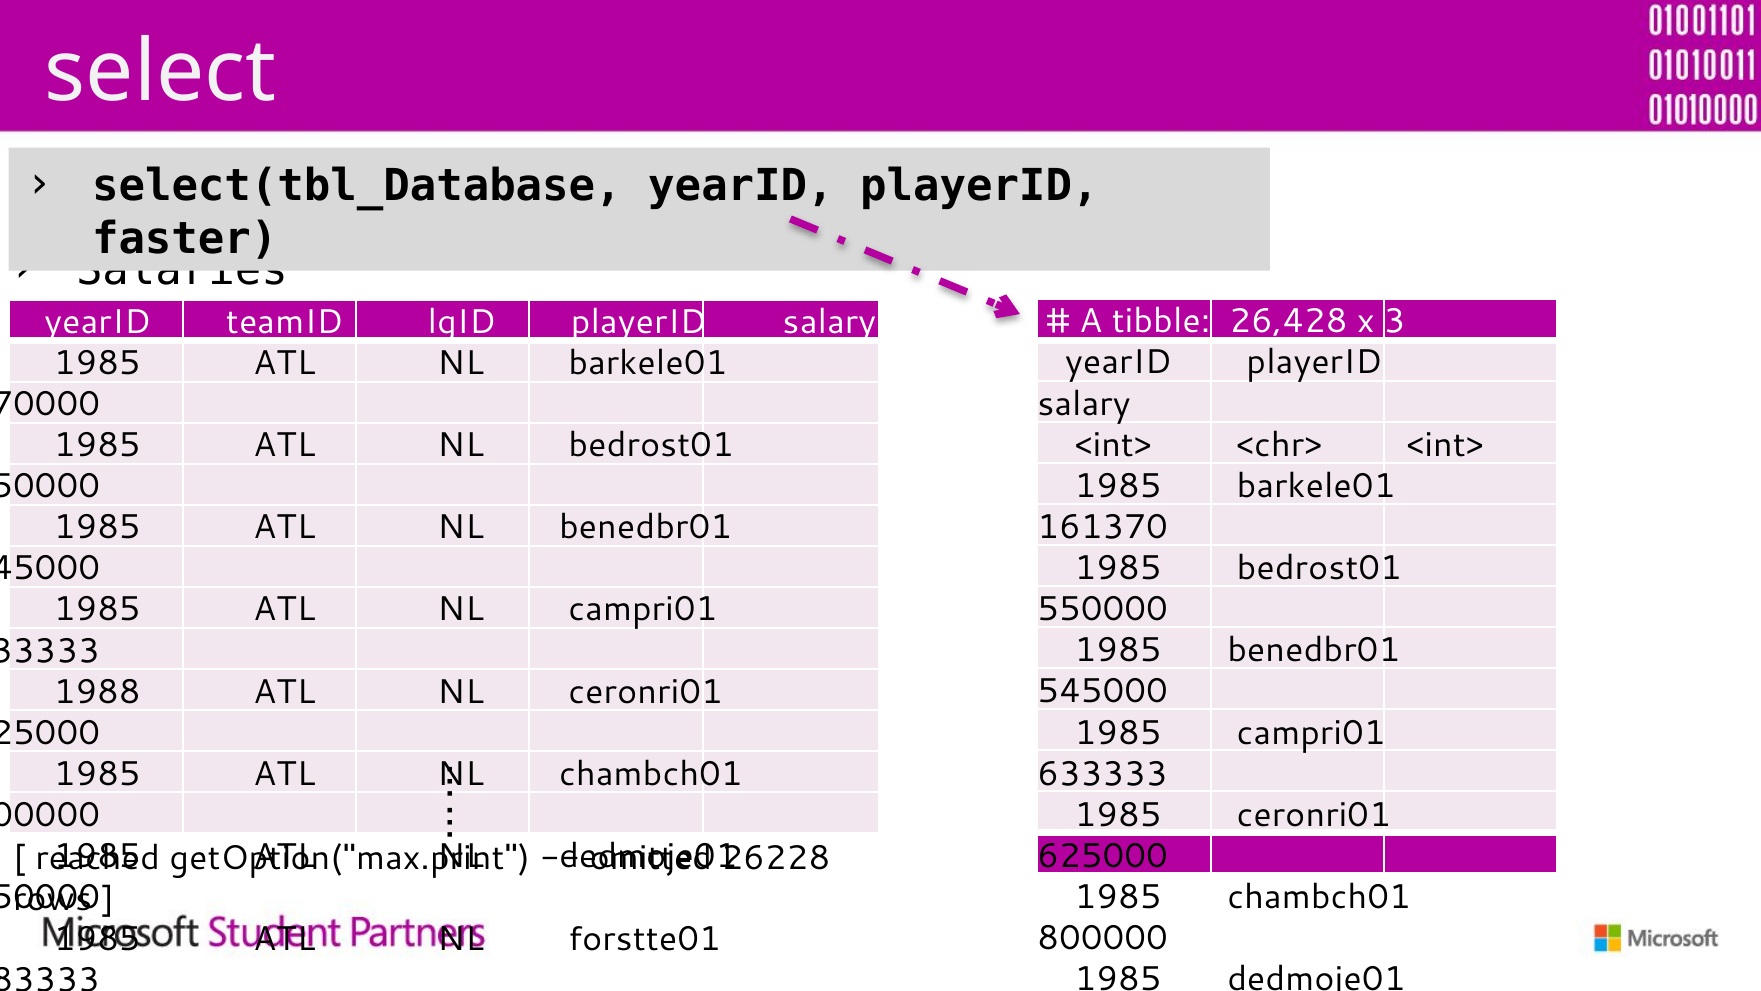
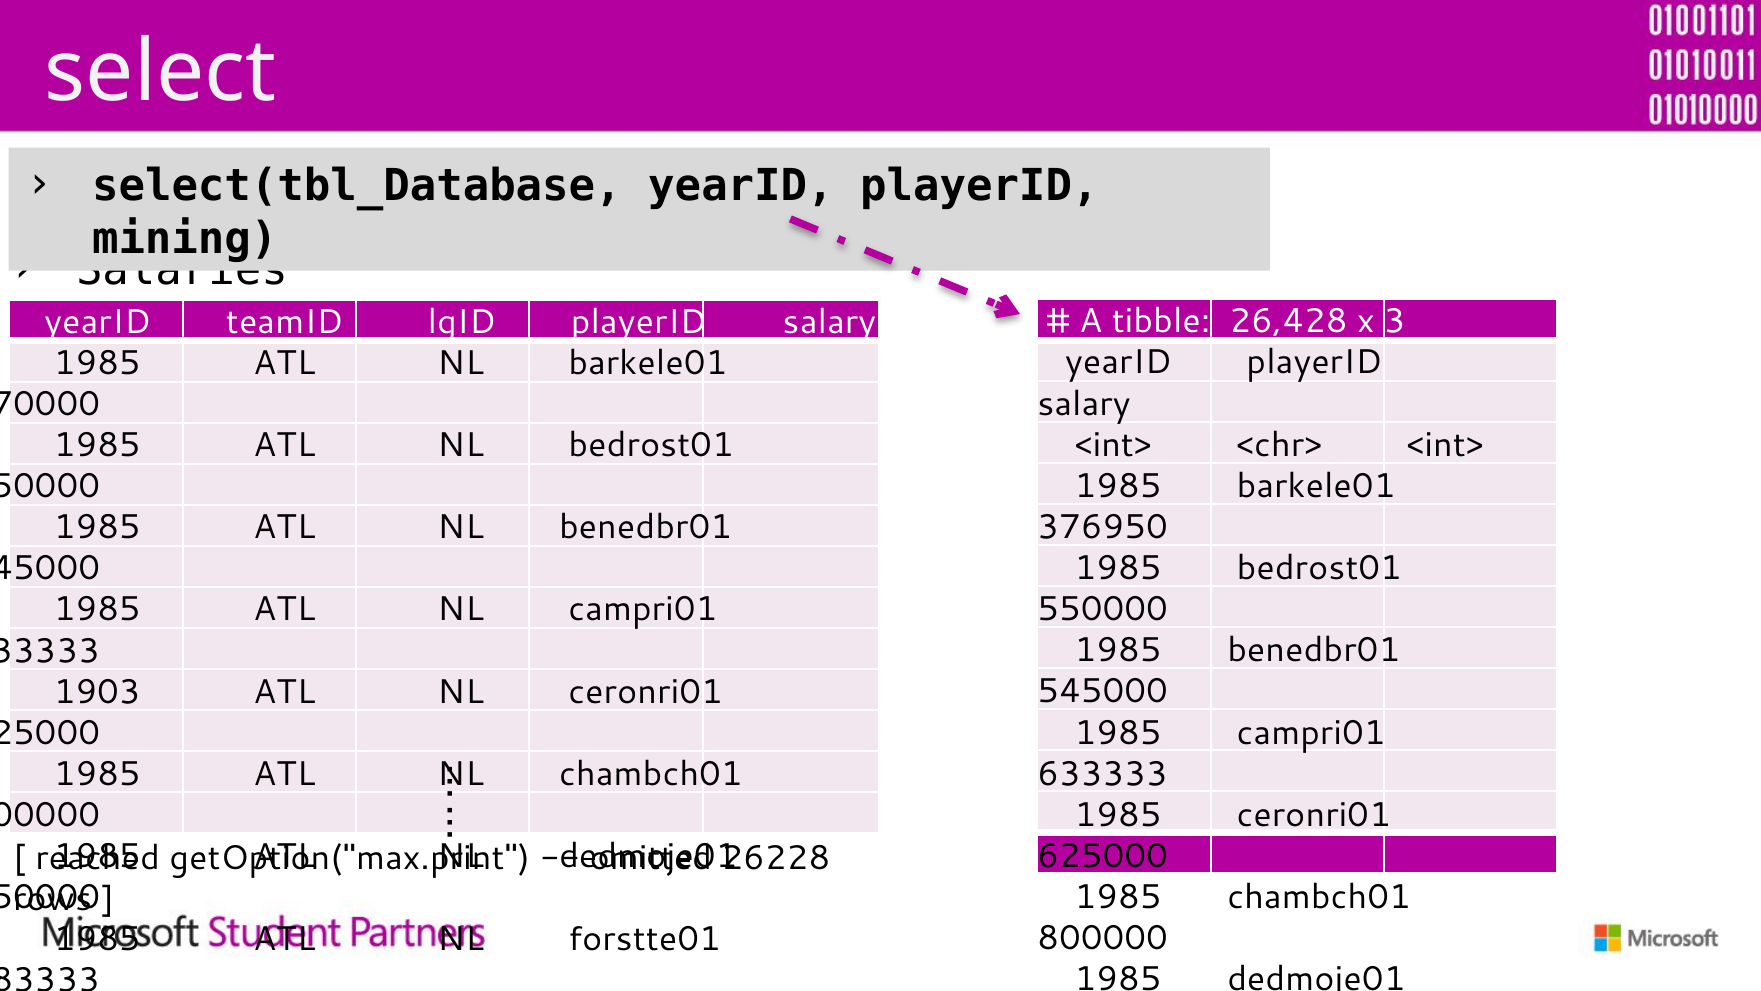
faster: faster -> mining
161370: 161370 -> 376950
1988: 1988 -> 1903
